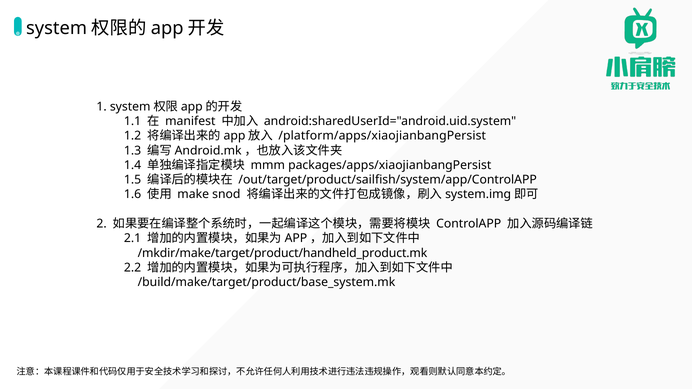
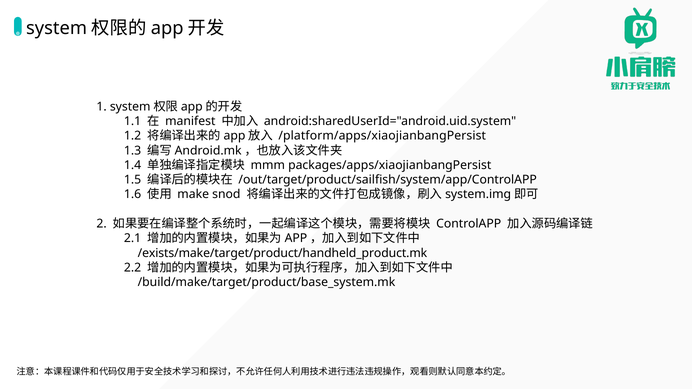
/mkdir/make/target/product/handheld_product.mk: /mkdir/make/target/product/handheld_product.mk -> /exists/make/target/product/handheld_product.mk
